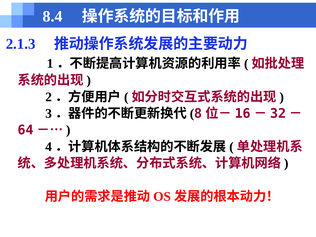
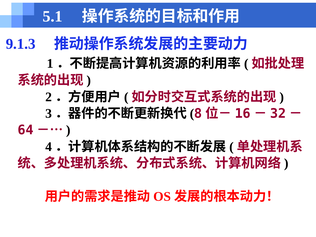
8.4: 8.4 -> 5.1
2.1.3: 2.1.3 -> 9.1.3
